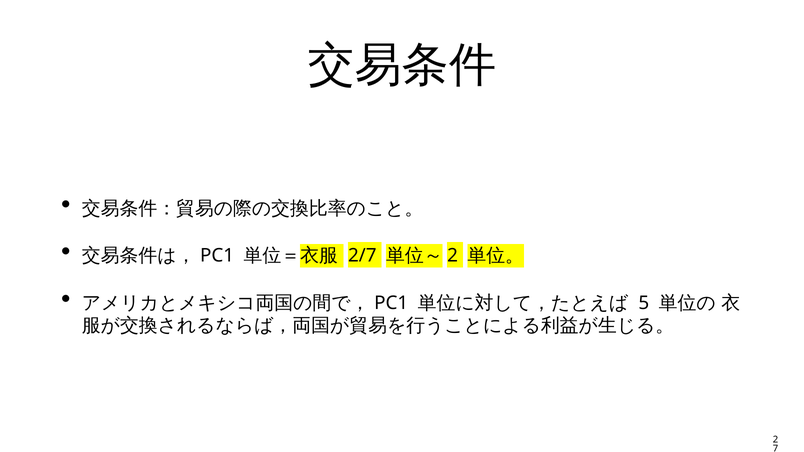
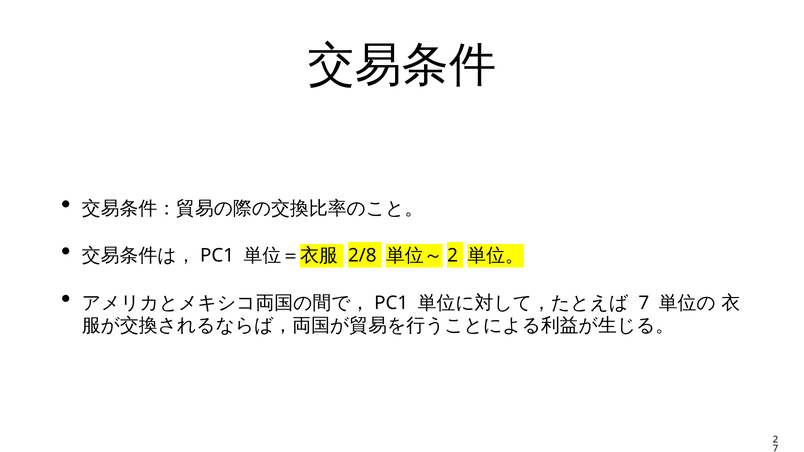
2/7: 2/7 -> 2/8
5 at (644, 303): 5 -> 7
